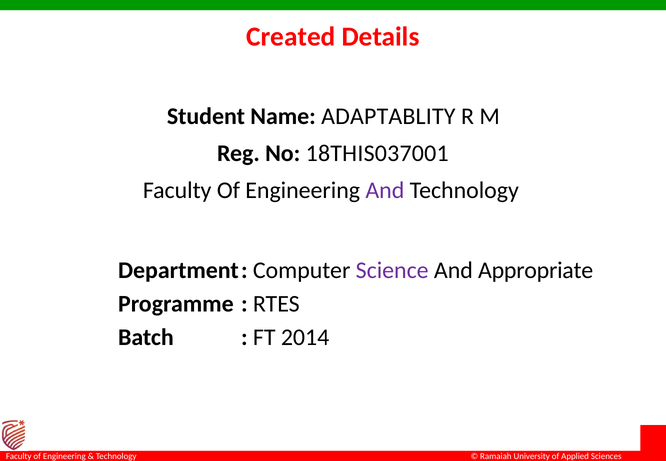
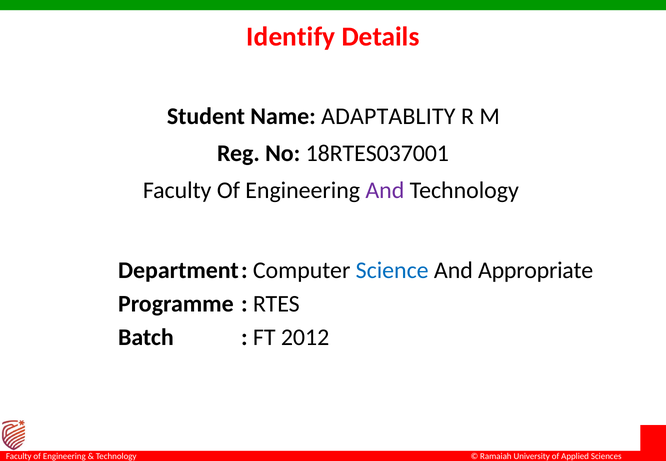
Created: Created -> Identify
18THIS037001: 18THIS037001 -> 18RTES037001
Science colour: purple -> blue
2014: 2014 -> 2012
